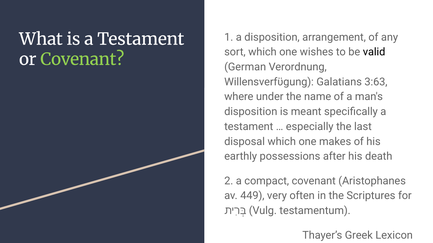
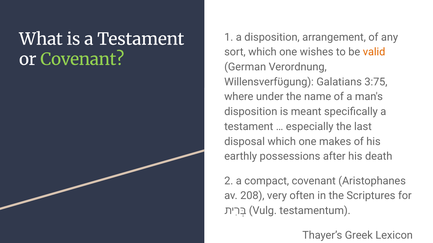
valid colour: black -> orange
3:63: 3:63 -> 3:75
449: 449 -> 208
